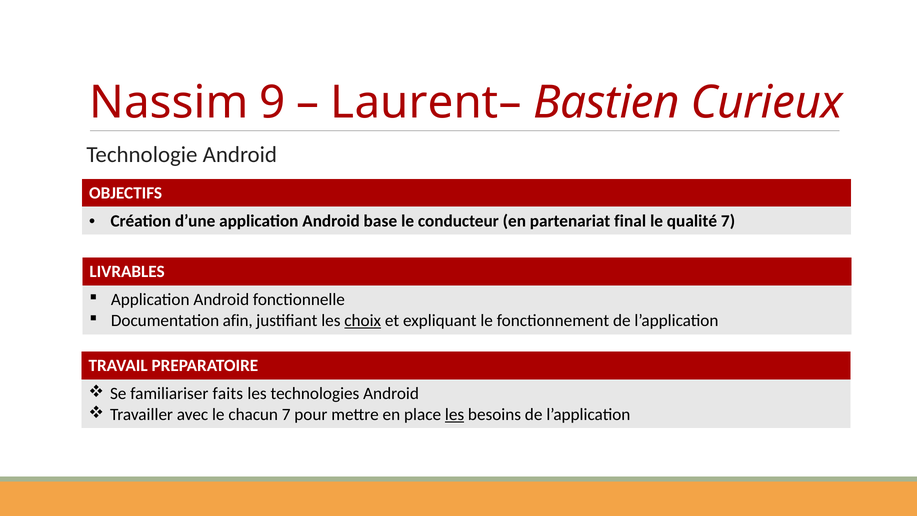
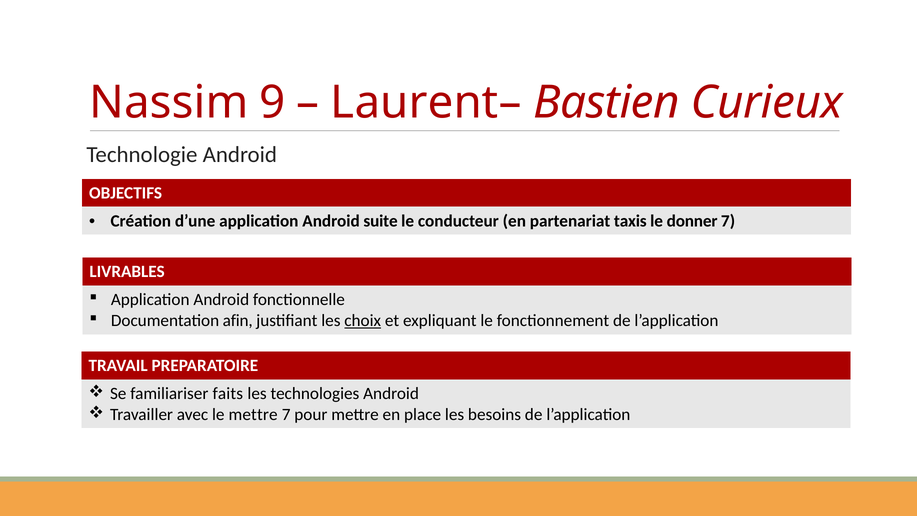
base: base -> suite
final: final -> taxis
qualité: qualité -> donner
le chacun: chacun -> mettre
les at (455, 414) underline: present -> none
